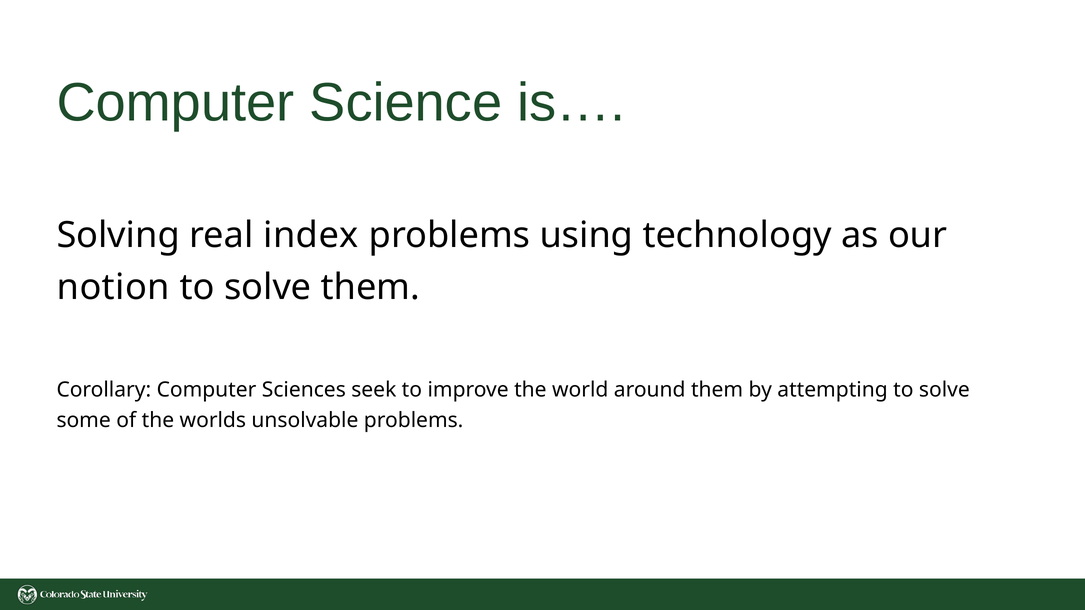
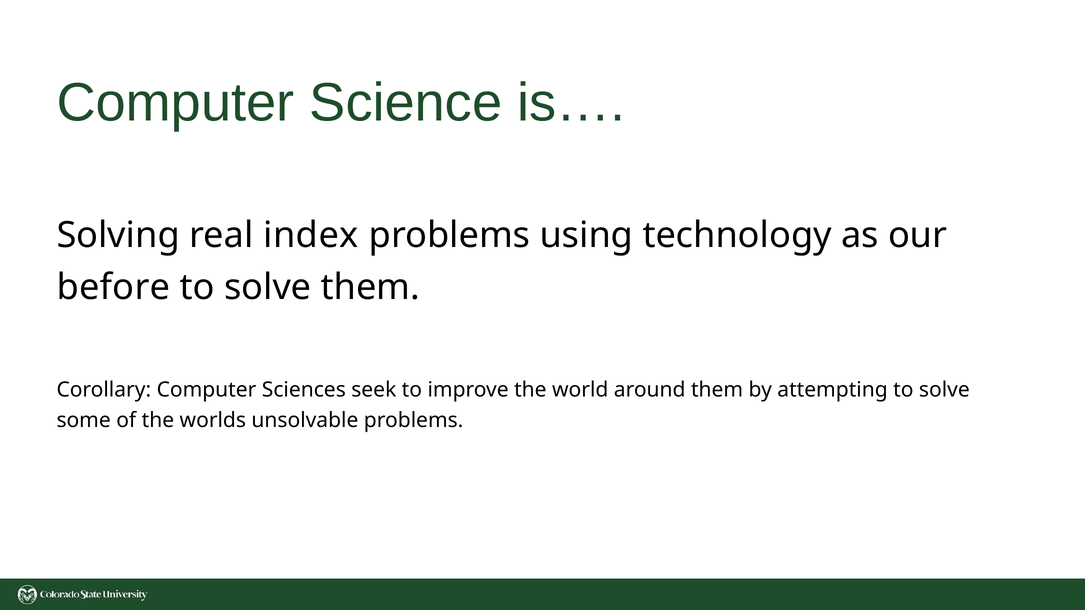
notion: notion -> before
